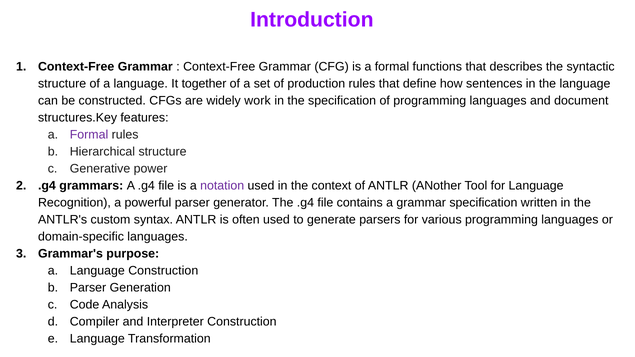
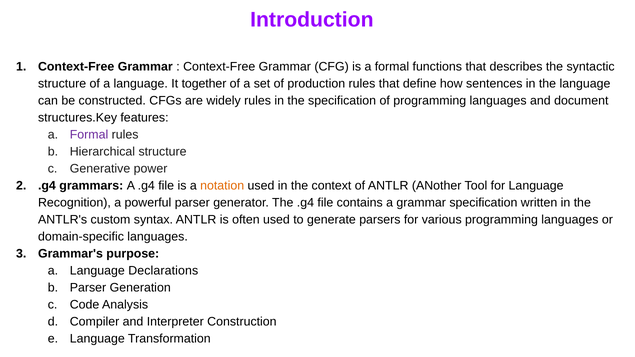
widely work: work -> rules
notation colour: purple -> orange
Language Construction: Construction -> Declarations
